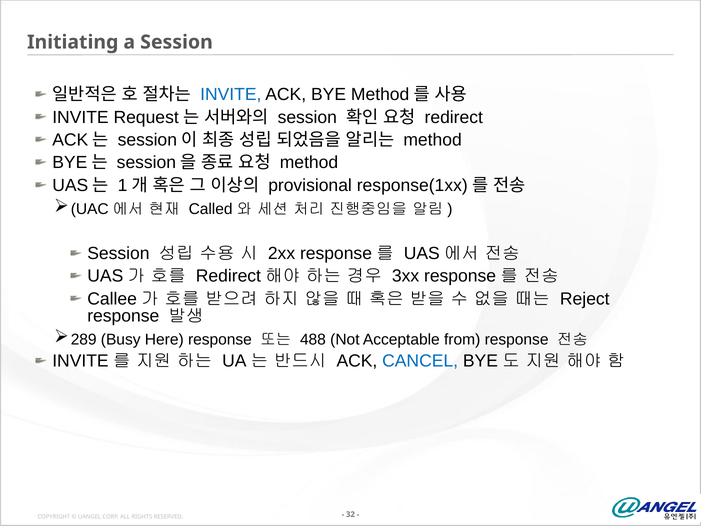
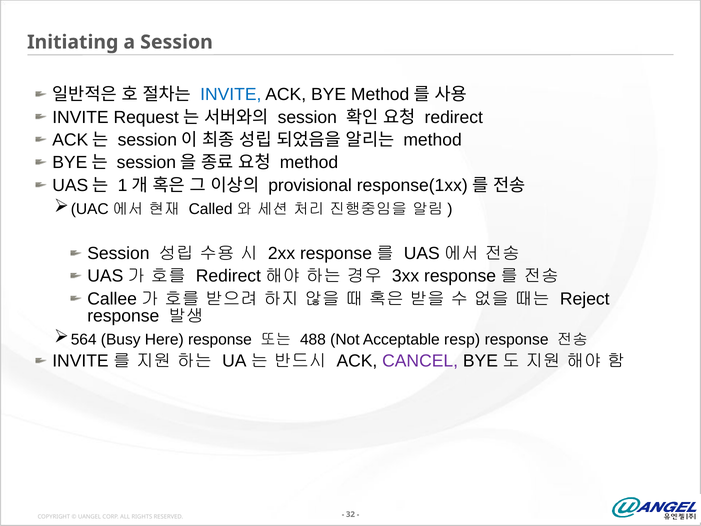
289: 289 -> 564
from: from -> resp
CANCEL colour: blue -> purple
